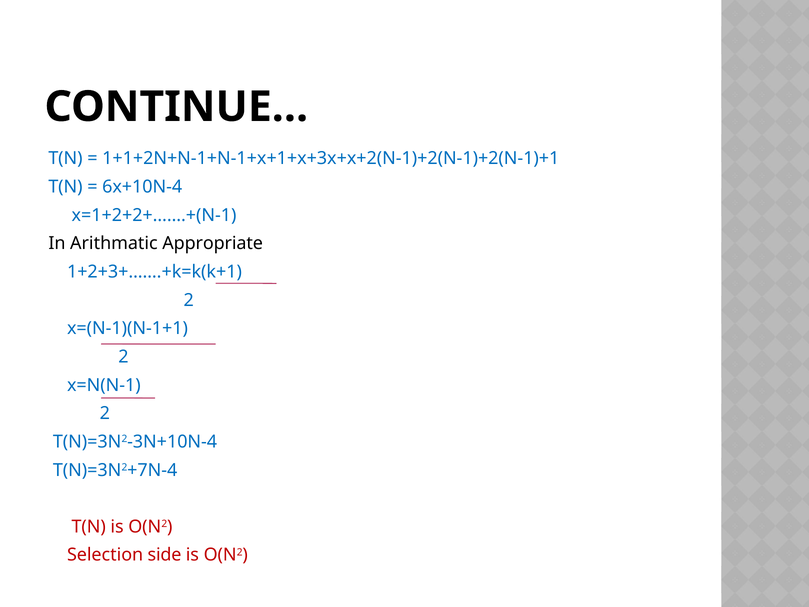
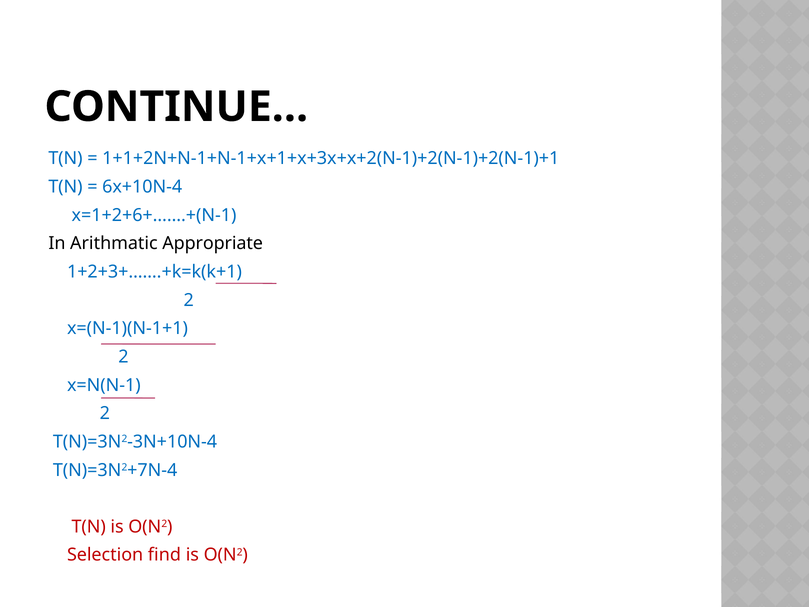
x=1+2+2+…….+(N-1: x=1+2+2+…….+(N-1 -> x=1+2+6+…….+(N-1
side: side -> find
